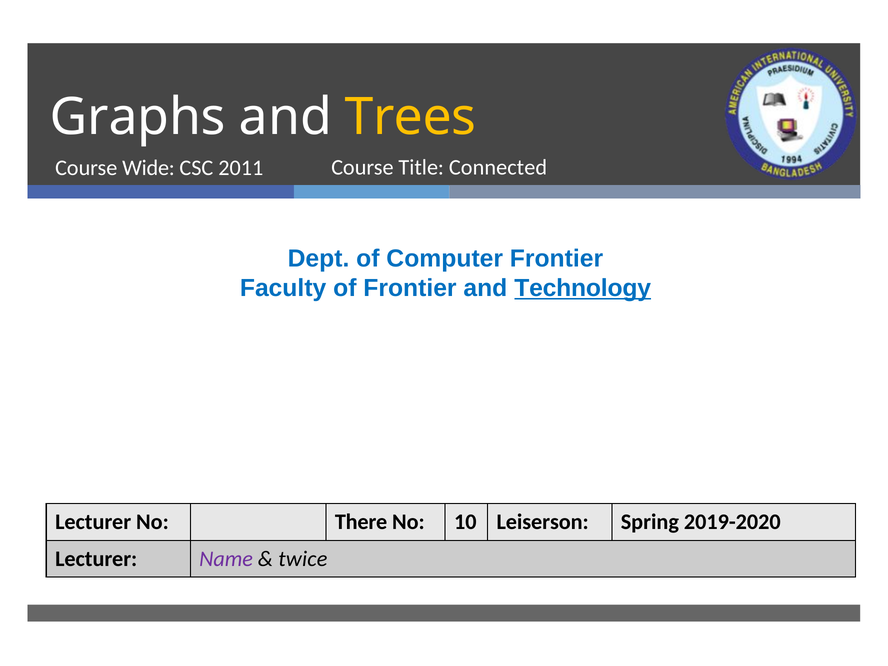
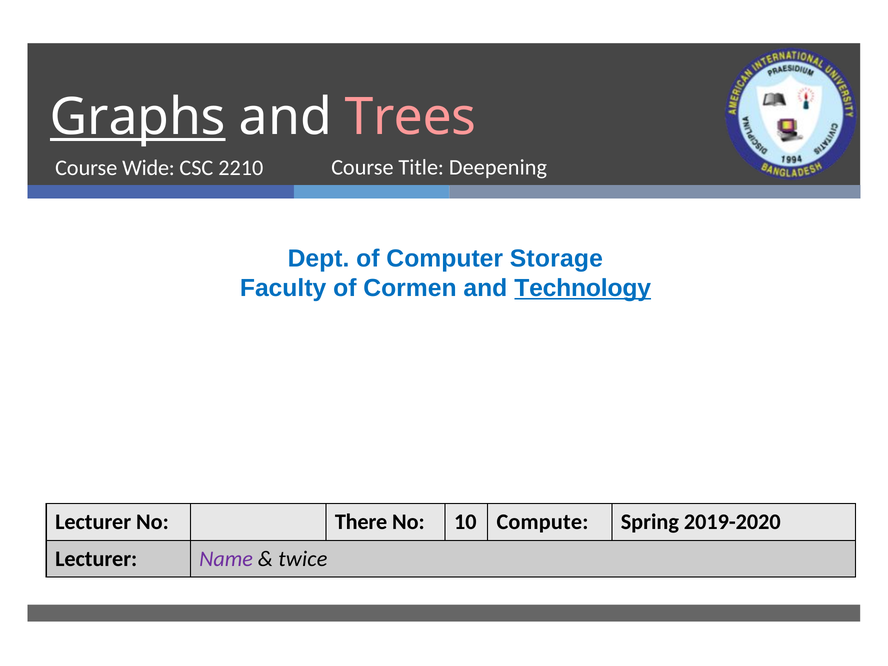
Graphs underline: none -> present
Trees colour: yellow -> pink
Connected: Connected -> Deepening
2011: 2011 -> 2210
Computer Frontier: Frontier -> Storage
of Frontier: Frontier -> Cormen
Leiserson: Leiserson -> Compute
